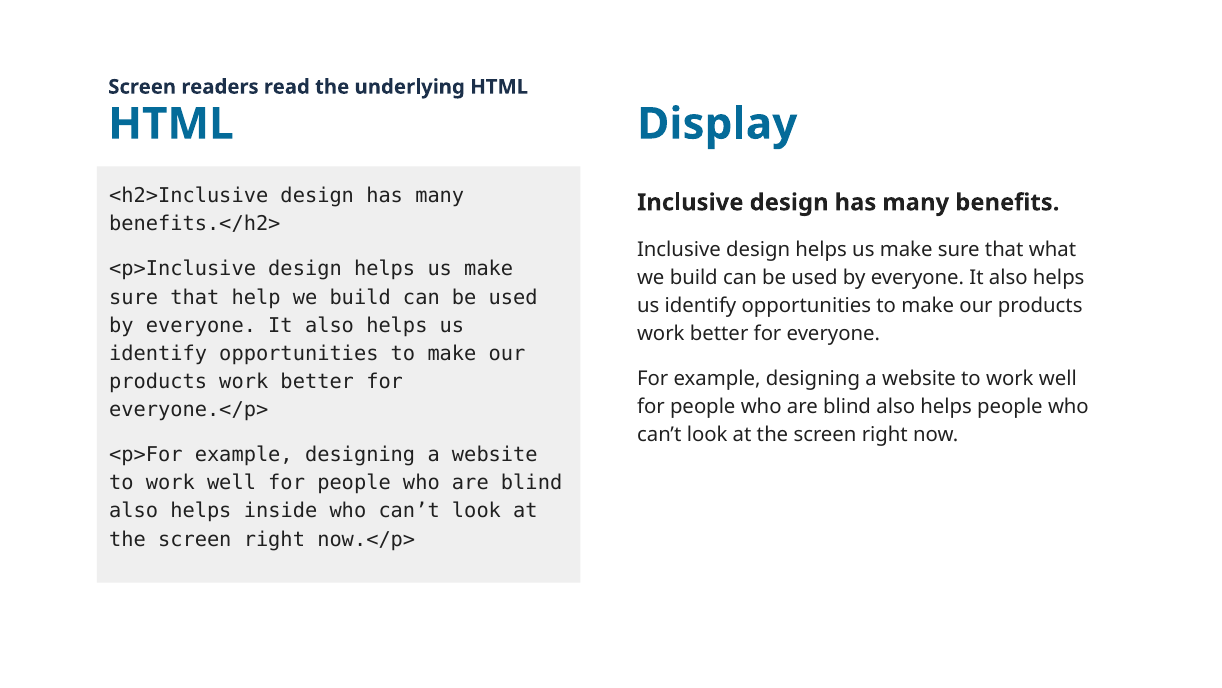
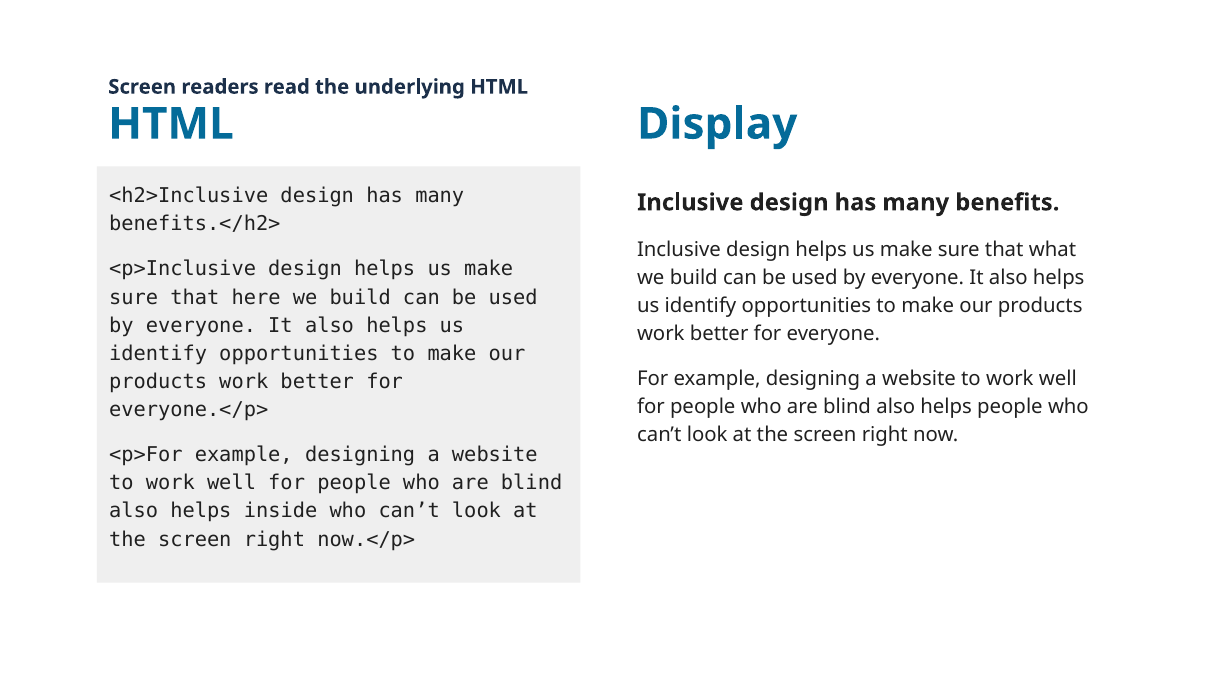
help: help -> here
